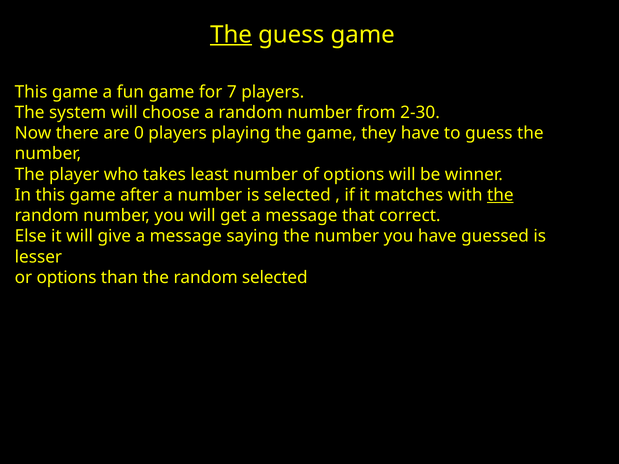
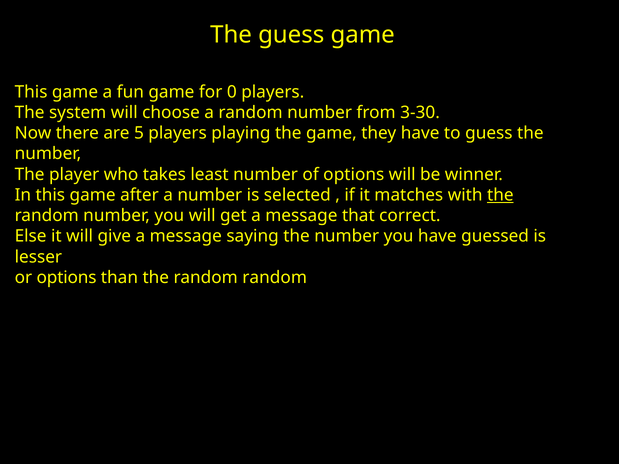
The at (231, 35) underline: present -> none
7: 7 -> 0
2-30: 2-30 -> 3-30
0: 0 -> 5
random selected: selected -> random
